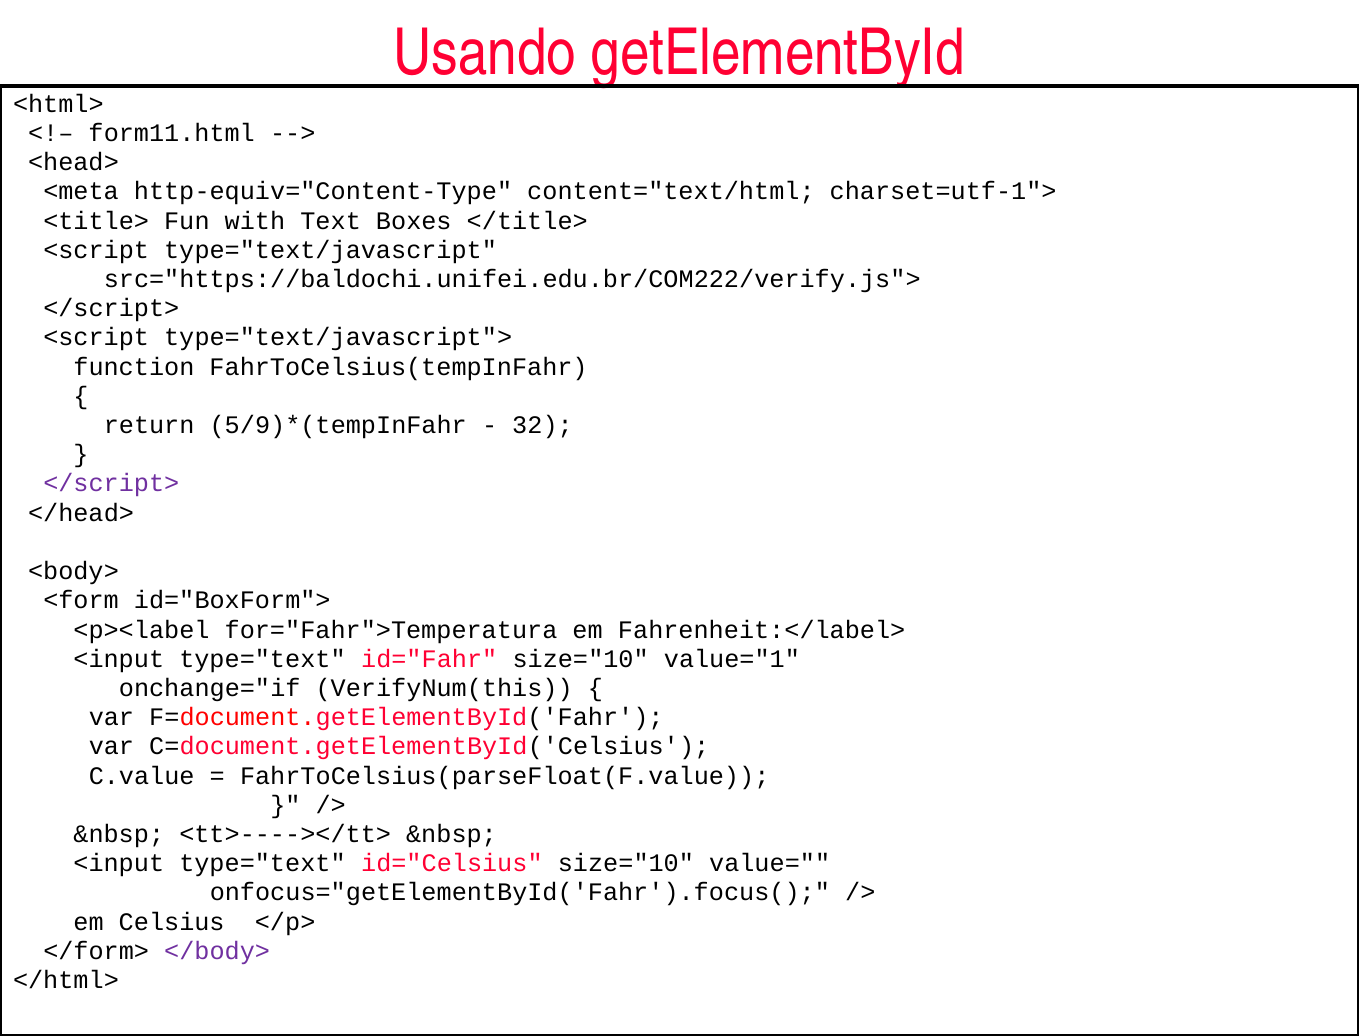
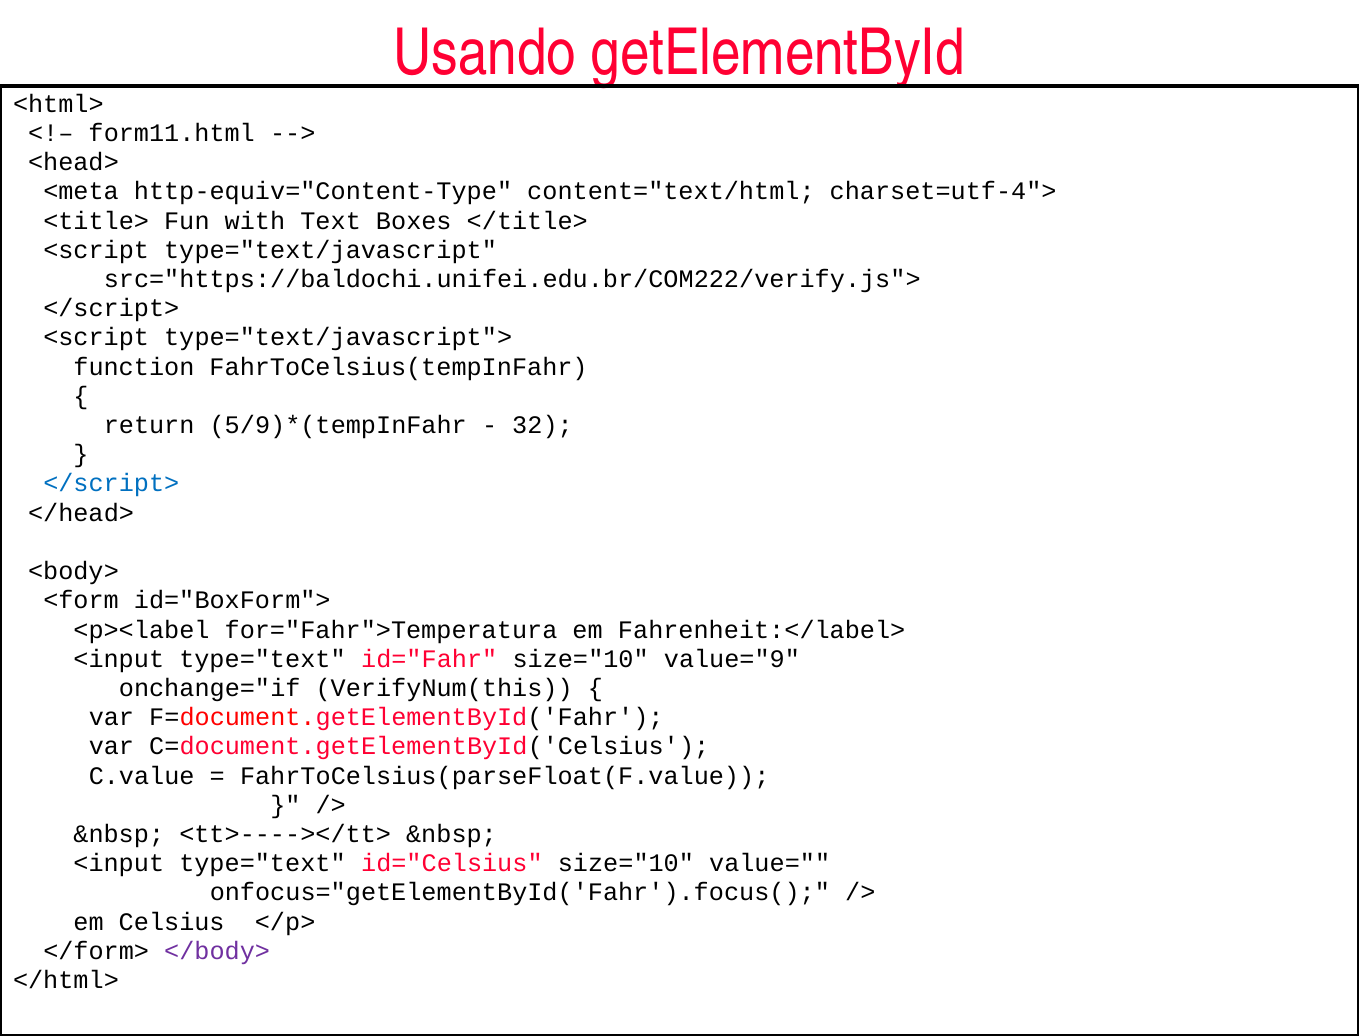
charset=utf-1">: charset=utf-1"> -> charset=utf-4">
</script> at (111, 483) colour: purple -> blue
value="1: value="1 -> value="9
